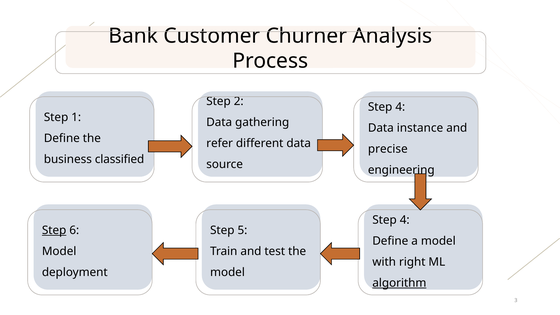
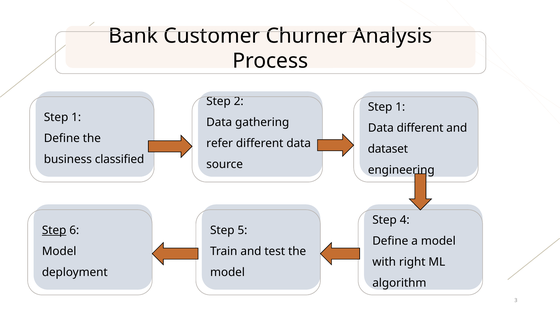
4 at (400, 107): 4 -> 1
Data instance: instance -> different
precise: precise -> dataset
algorithm underline: present -> none
